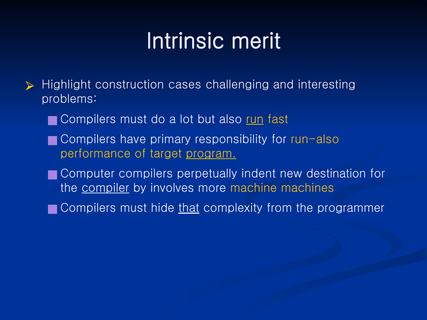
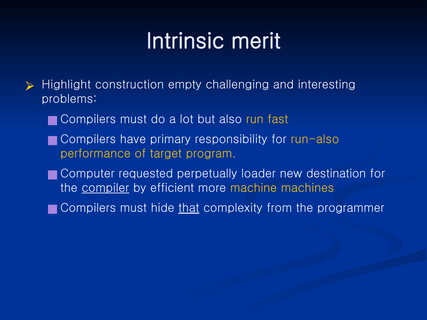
cases: cases -> empty
run underline: present -> none
program underline: present -> none
compilers: compilers -> requested
indent: indent -> loader
involves: involves -> efficient
